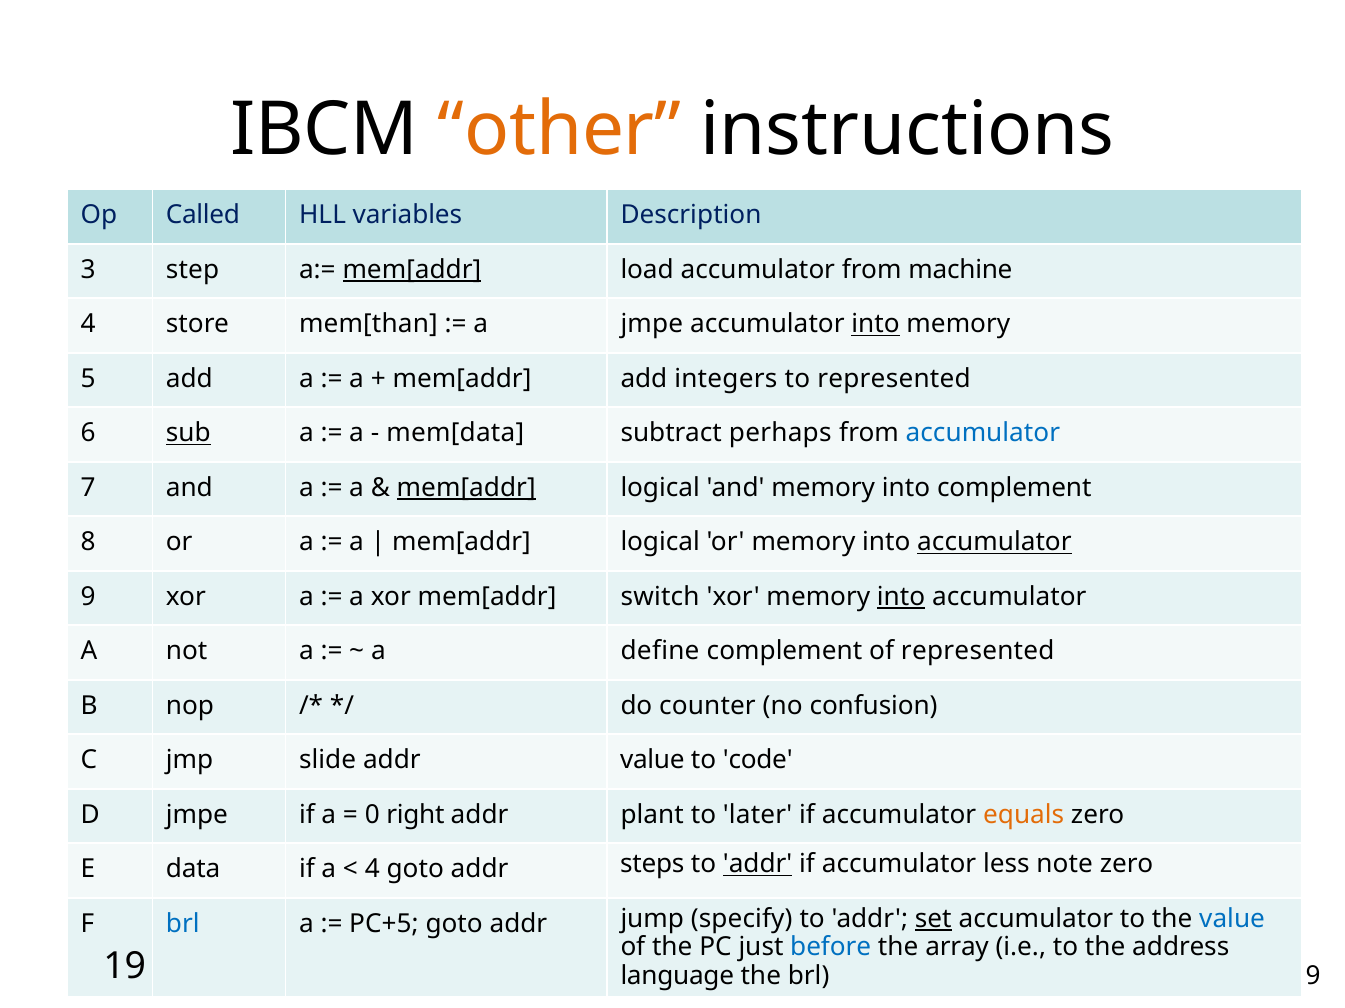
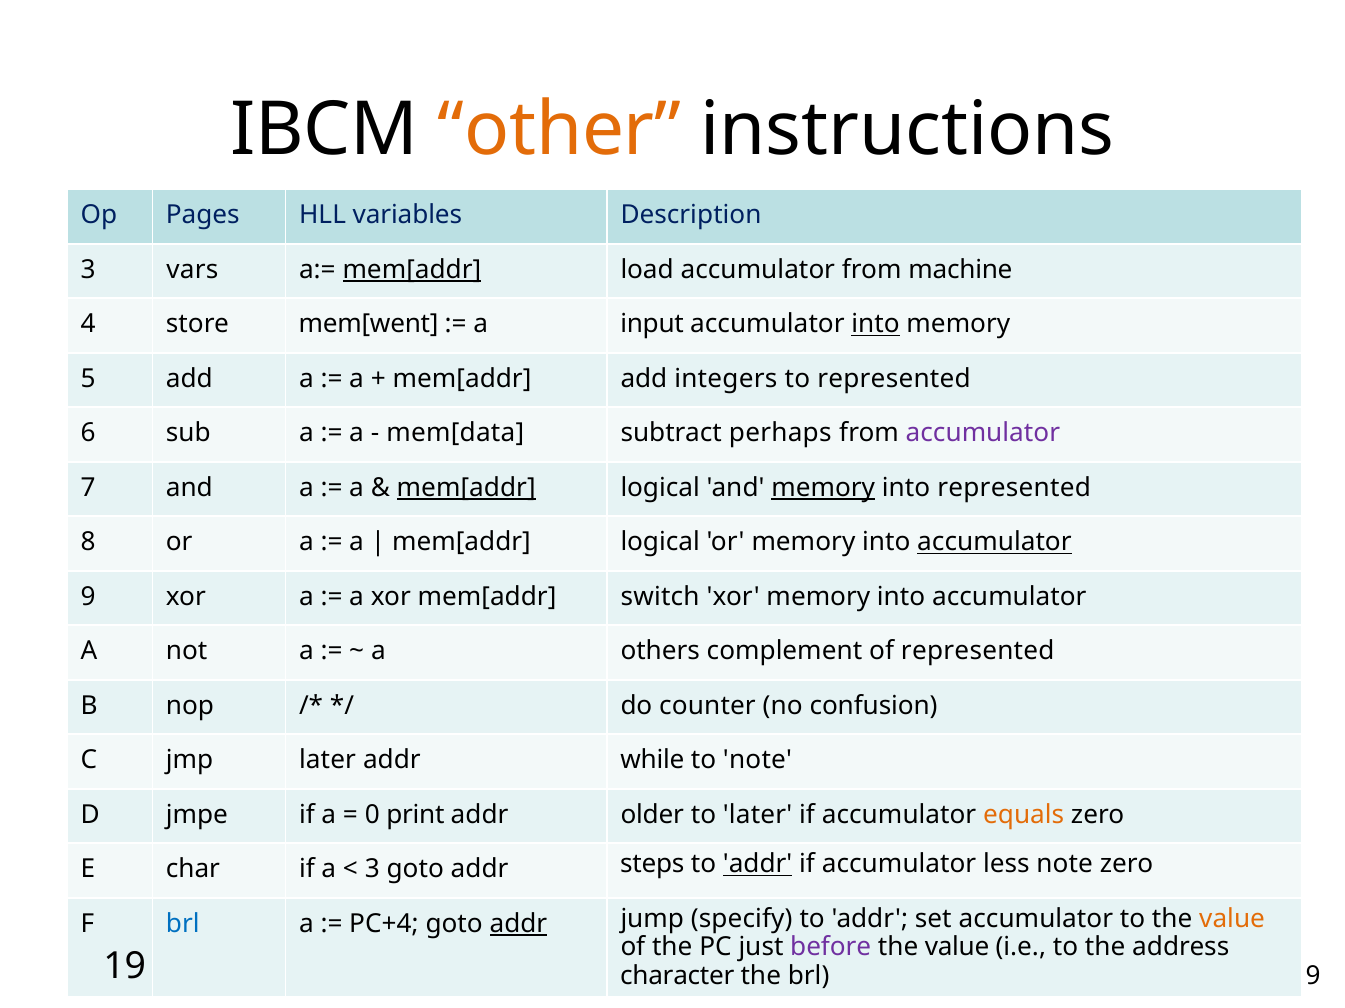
Called: Called -> Pages
step: step -> vars
mem[than: mem[than -> mem[went
a jmpe: jmpe -> input
sub underline: present -> none
accumulator at (983, 434) colour: blue -> purple
memory at (823, 488) underline: none -> present
into complement: complement -> represented
into at (901, 597) underline: present -> none
define: define -> others
jmp slide: slide -> later
addr value: value -> while
to code: code -> note
right: right -> print
plant: plant -> older
data: data -> char
4 at (372, 870): 4 -> 3
PC+5: PC+5 -> PC+4
addr at (518, 925) underline: none -> present
set underline: present -> none
value at (1232, 919) colour: blue -> orange
before colour: blue -> purple
array at (957, 948): array -> value
language: language -> character
